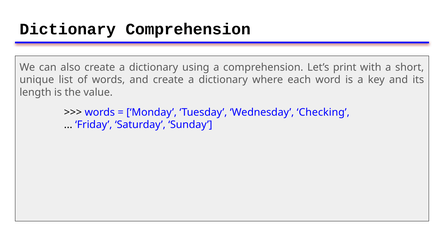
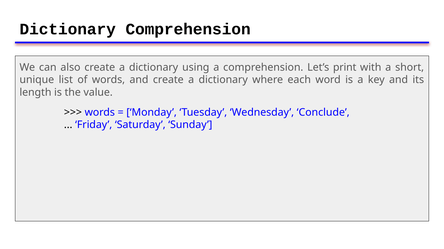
Checking: Checking -> Conclude
